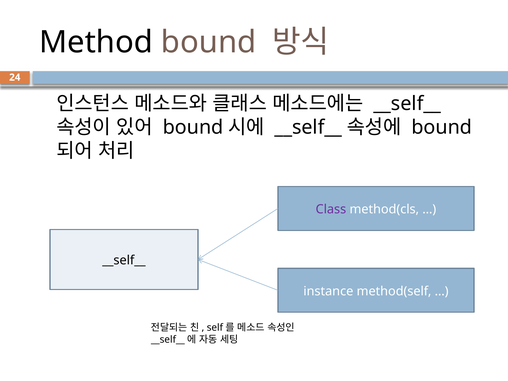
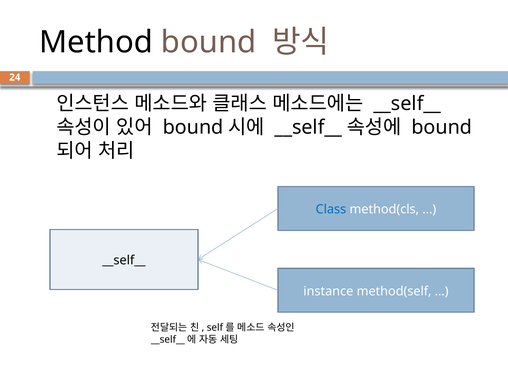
Class colour: purple -> blue
